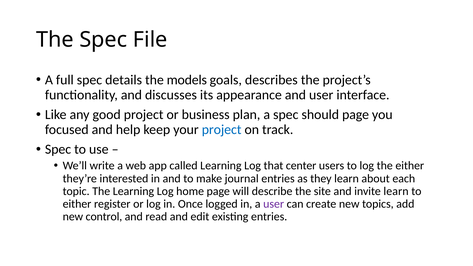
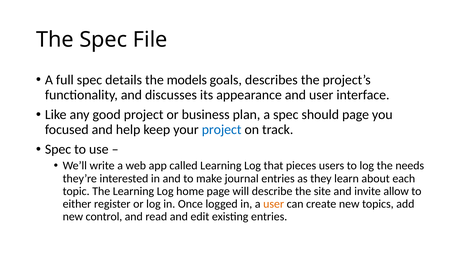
center: center -> pieces
the either: either -> needs
invite learn: learn -> allow
user at (274, 204) colour: purple -> orange
